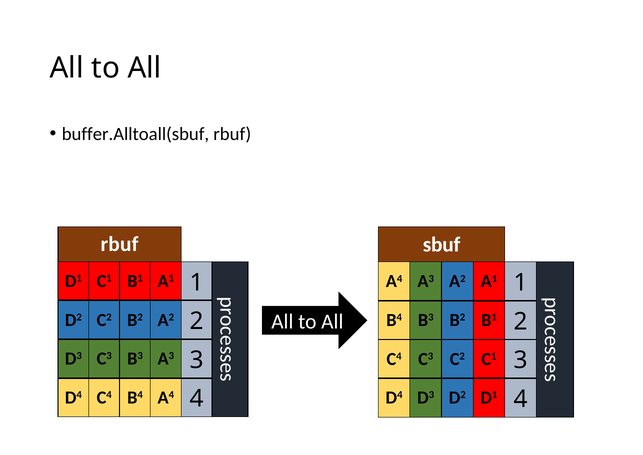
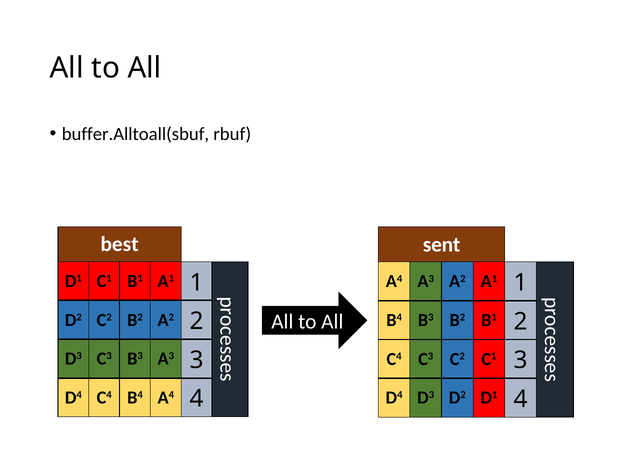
rbuf at (119, 244): rbuf -> best
sbuf: sbuf -> sent
